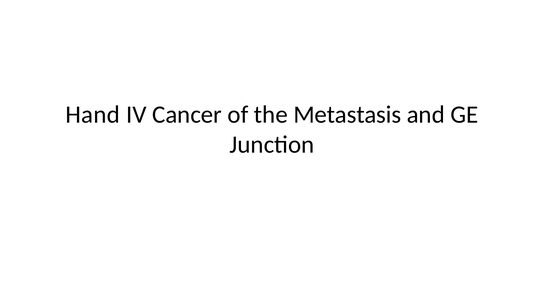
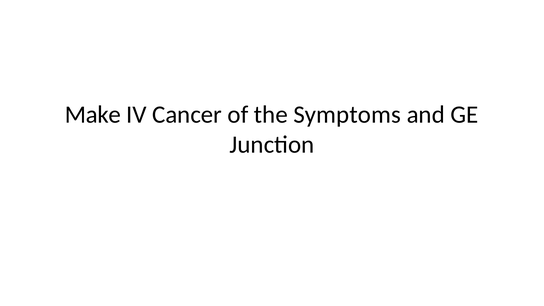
Hand: Hand -> Make
Metastasis: Metastasis -> Symptoms
